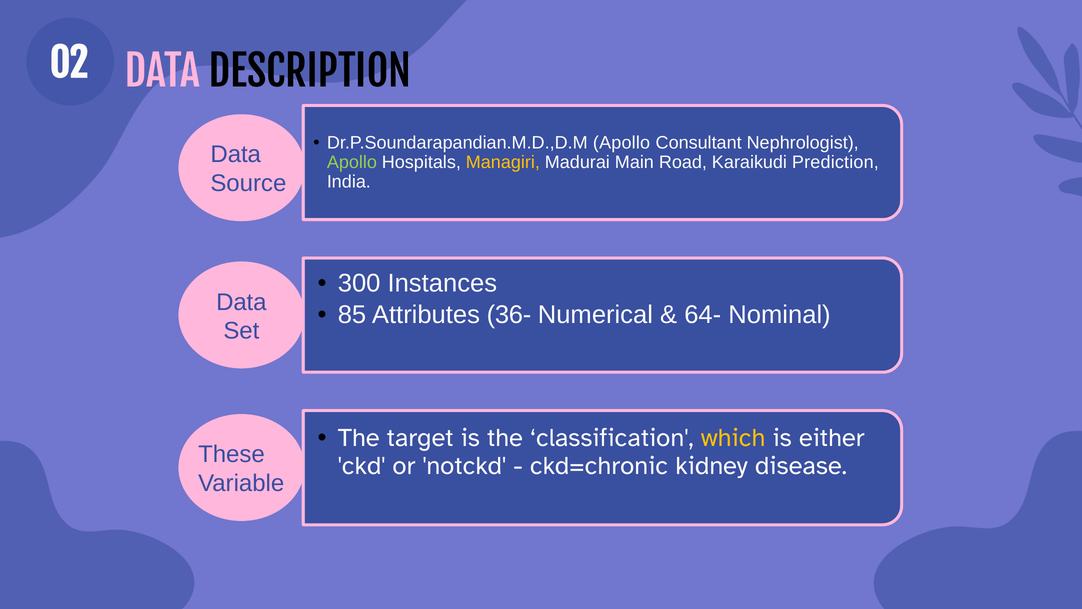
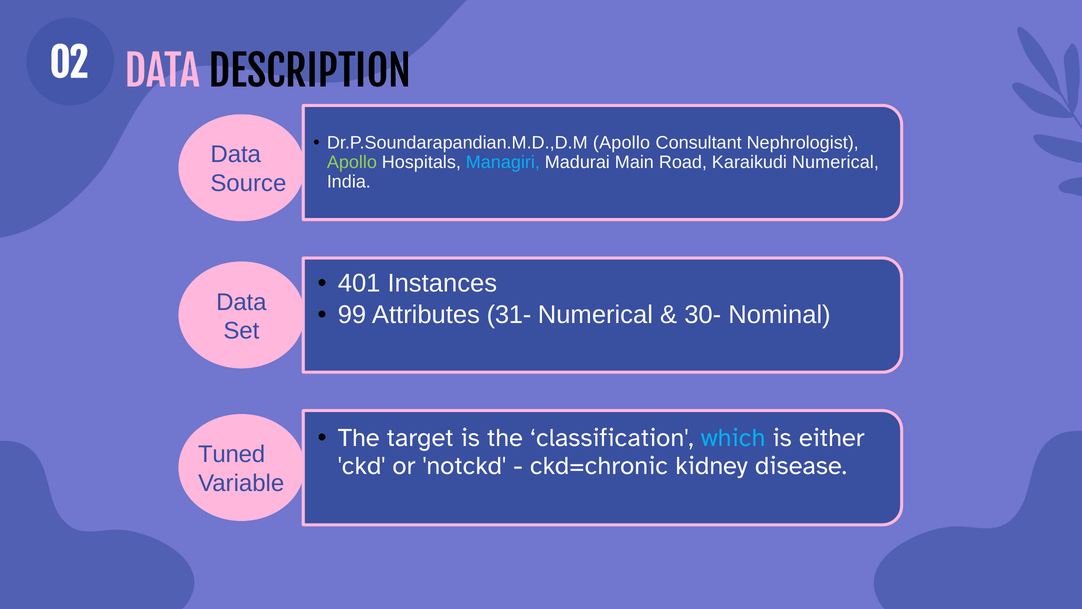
Managiri colour: yellow -> light blue
Karaikudi Prediction: Prediction -> Numerical
300: 300 -> 401
85: 85 -> 99
36-: 36- -> 31-
64-: 64- -> 30-
which colour: yellow -> light blue
These: These -> Tuned
